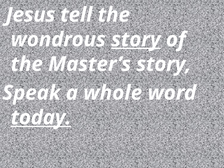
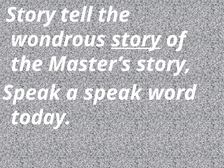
Jesus at (31, 15): Jesus -> Story
a whole: whole -> speak
today underline: present -> none
